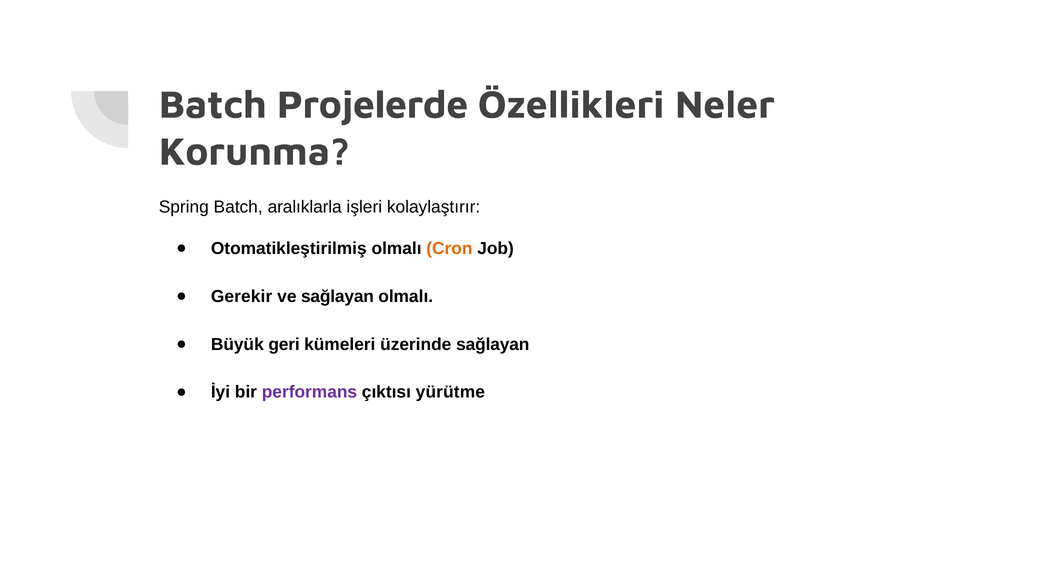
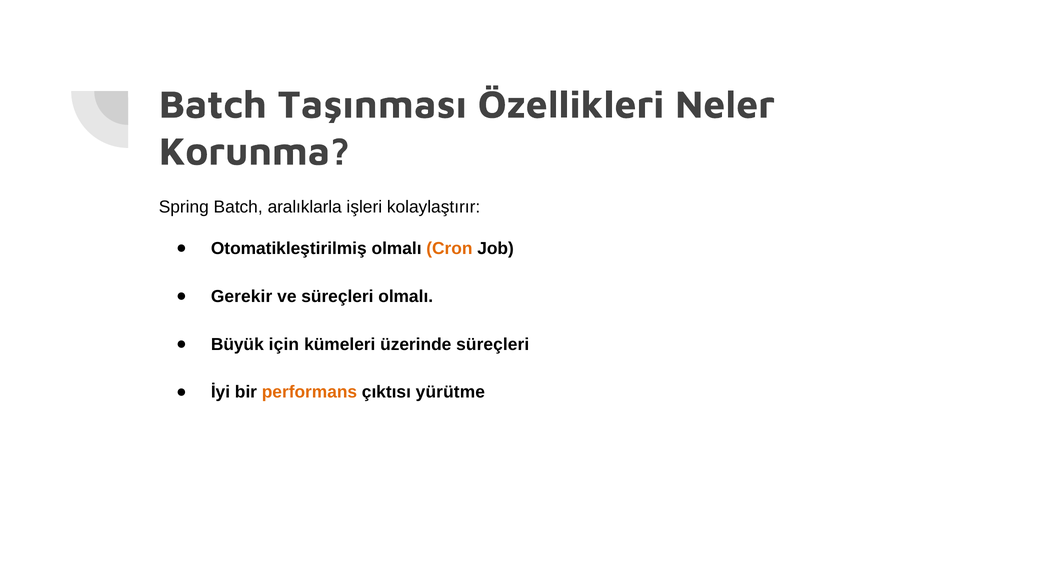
Projelerde: Projelerde -> Taşınması
ve sağlayan: sağlayan -> süreçleri
geri: geri -> için
üzerinde sağlayan: sağlayan -> süreçleri
performans colour: purple -> orange
